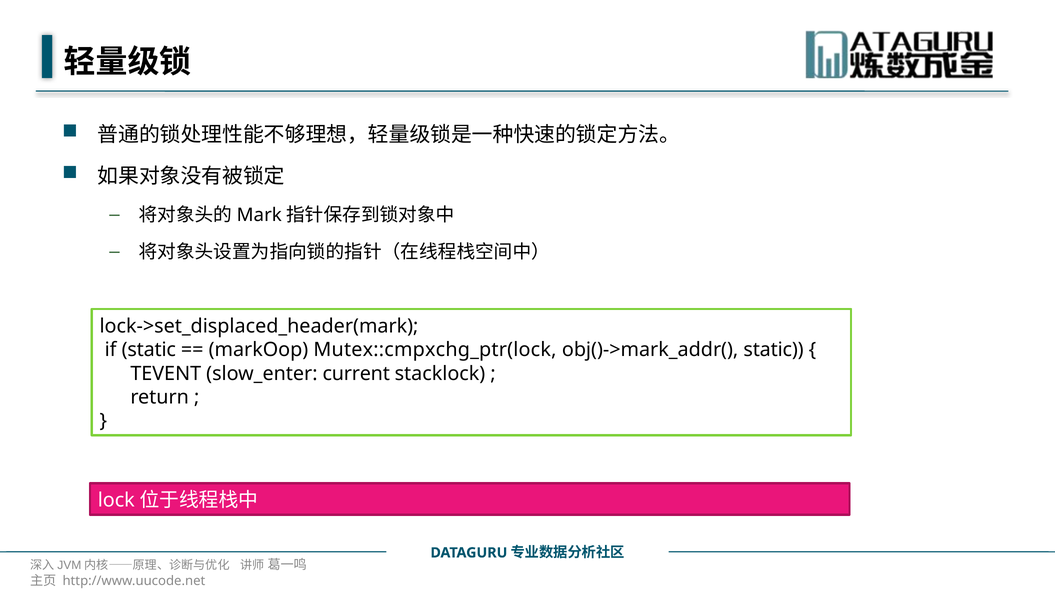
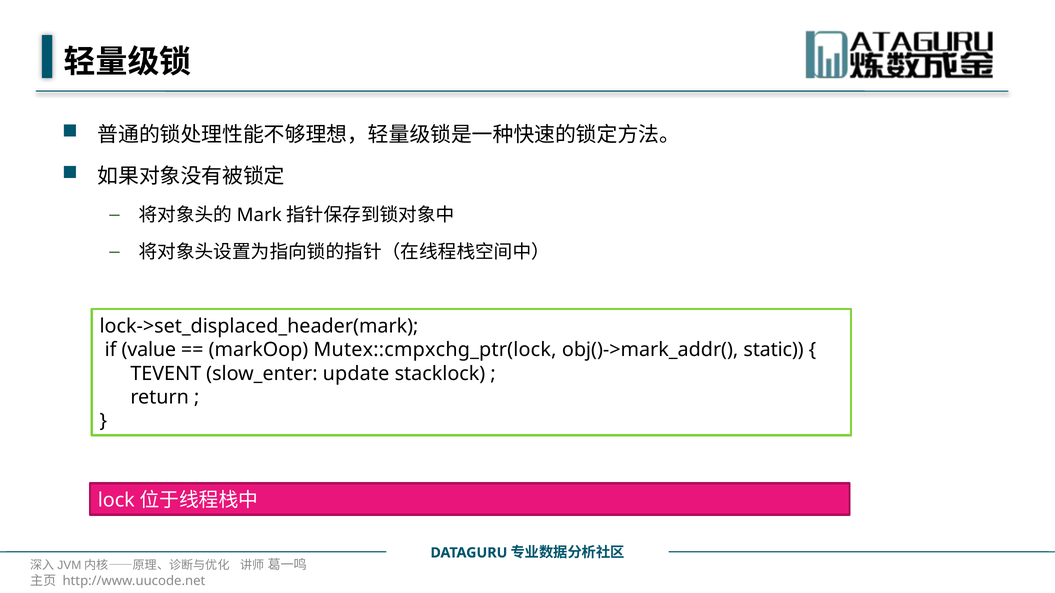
if static: static -> value
current: current -> update
